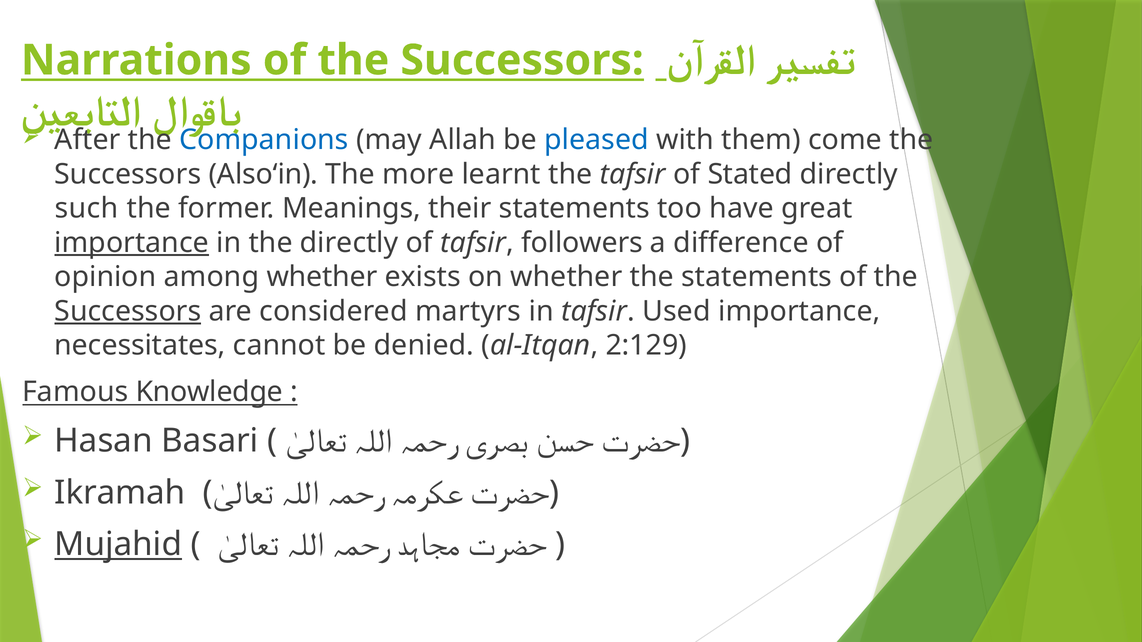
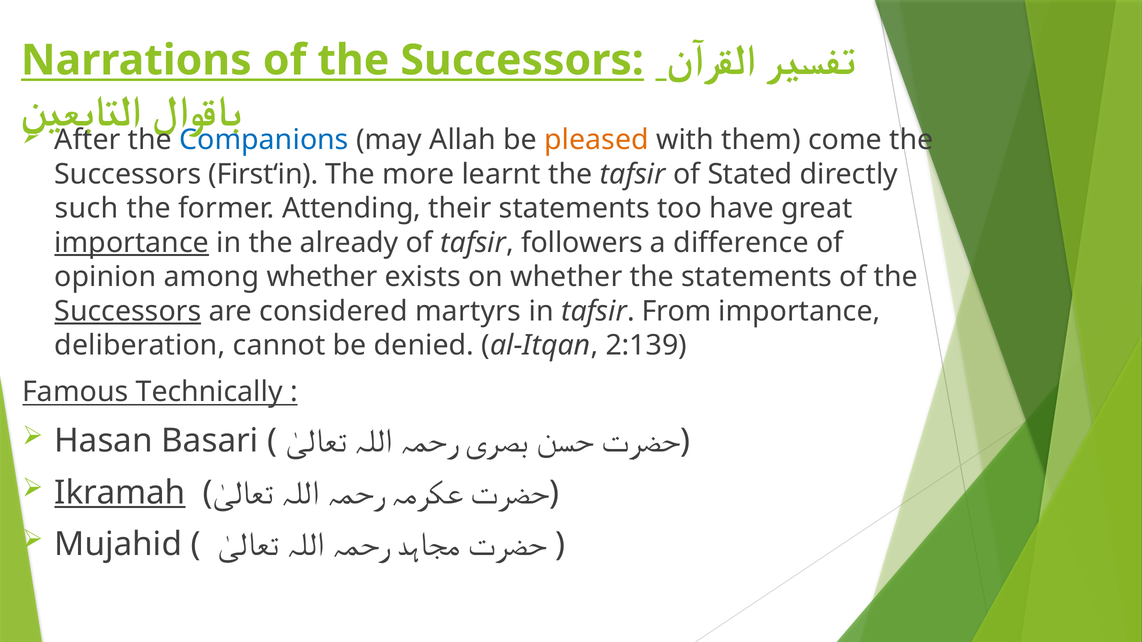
pleased colour: blue -> orange
Also‘in: Also‘in -> First‘in
Meanings: Meanings -> Attending
the directly: directly -> already
Used: Used -> From
necessitates: necessitates -> deliberation
2:129: 2:129 -> 2:139
Knowledge: Knowledge -> Technically
Ikramah underline: none -> present
Mujahid underline: present -> none
